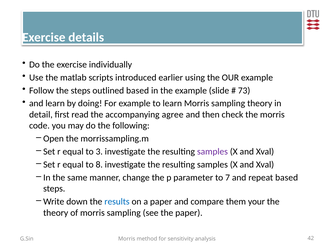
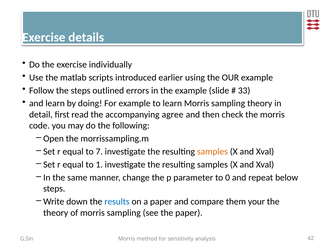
outlined based: based -> errors
73: 73 -> 33
3: 3 -> 7
samples at (212, 152) colour: purple -> orange
8: 8 -> 1
7: 7 -> 0
repeat based: based -> below
